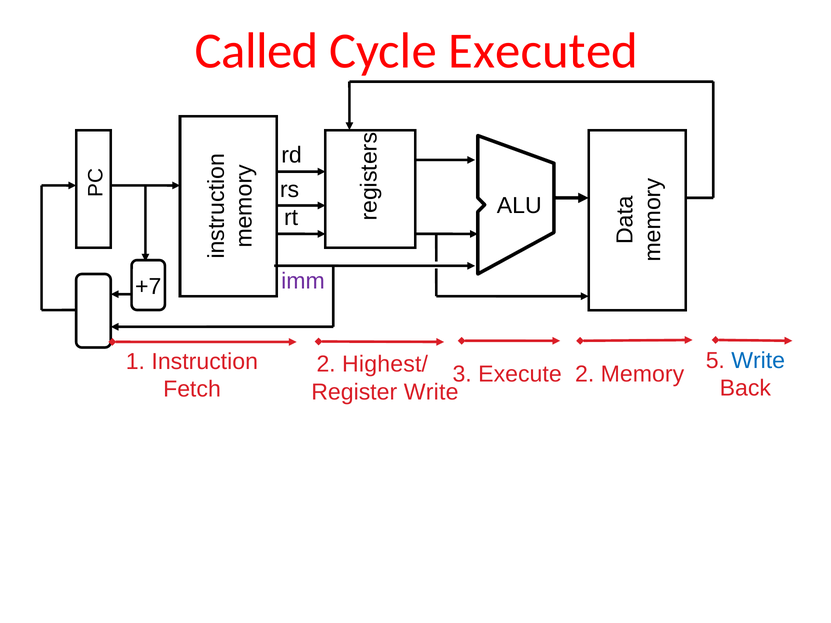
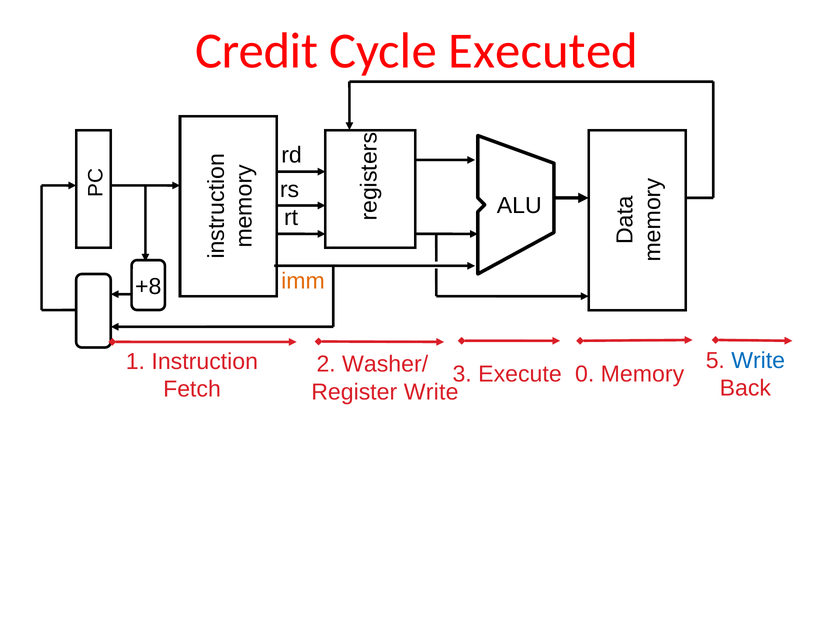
Called: Called -> Credit
imm colour: purple -> orange
+7: +7 -> +8
Highest/: Highest/ -> Washer/
Execute 2: 2 -> 0
